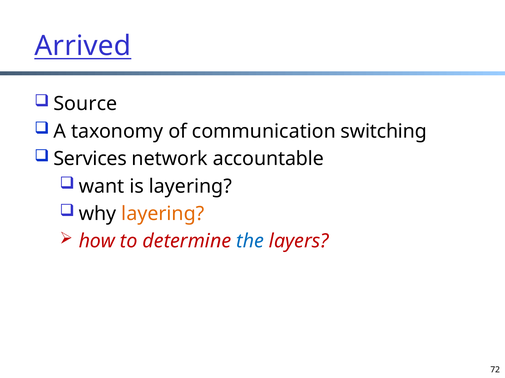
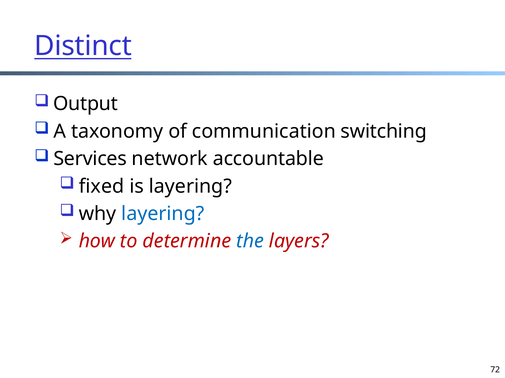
Arrived: Arrived -> Distinct
Source: Source -> Output
want: want -> fixed
layering at (163, 214) colour: orange -> blue
